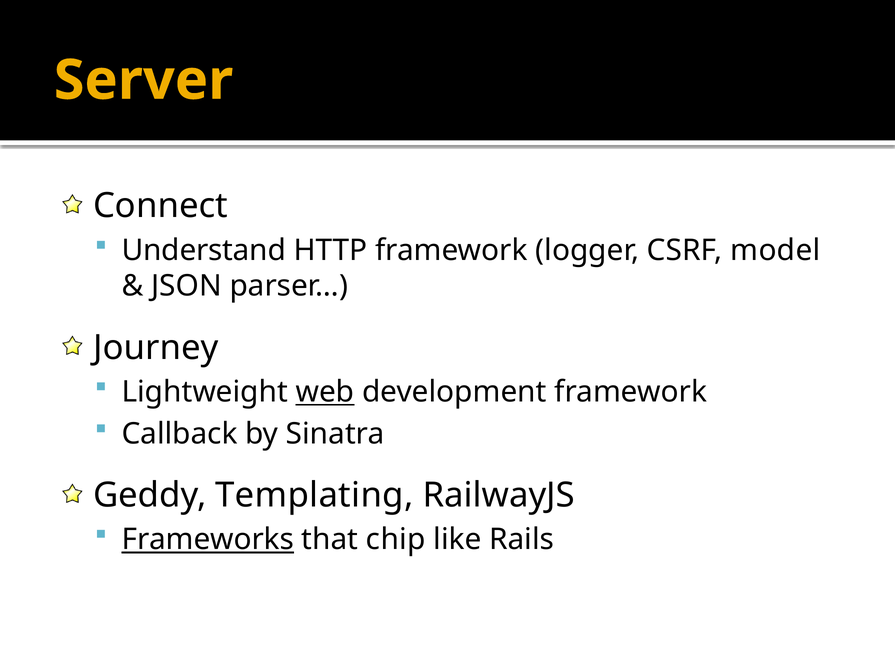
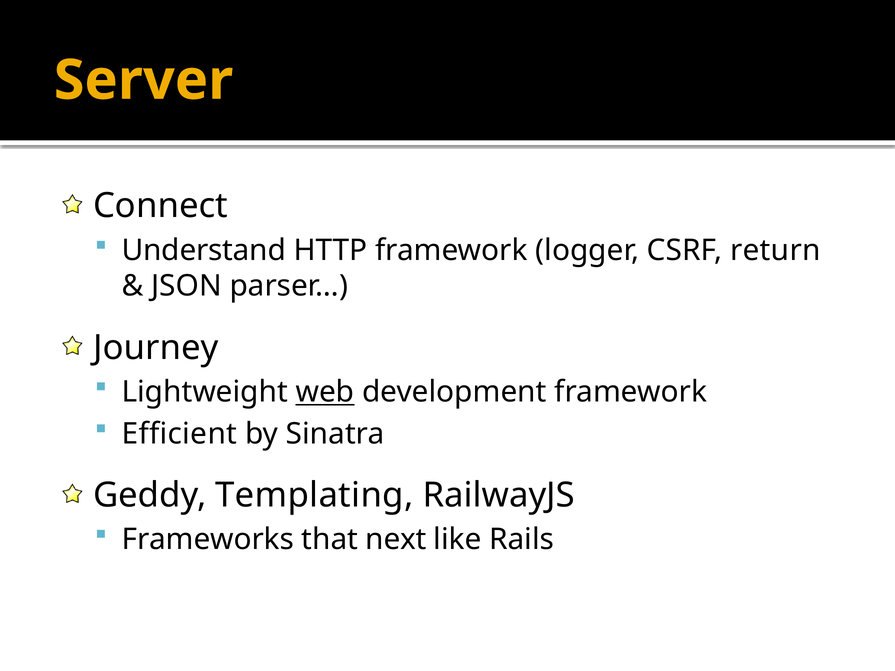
model: model -> return
Callback: Callback -> Efficient
Frameworks underline: present -> none
chip: chip -> next
